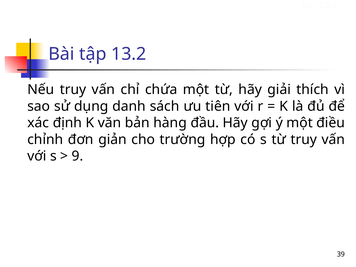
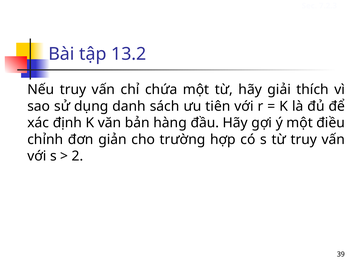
9: 9 -> 2
